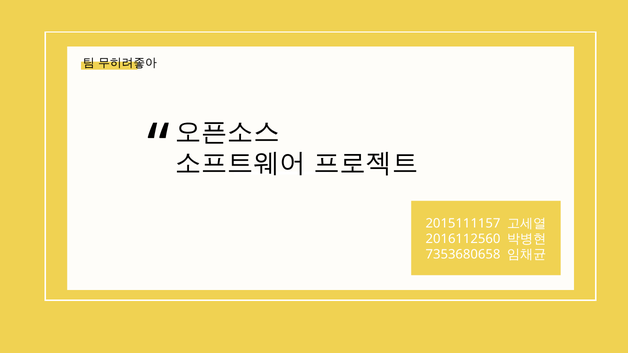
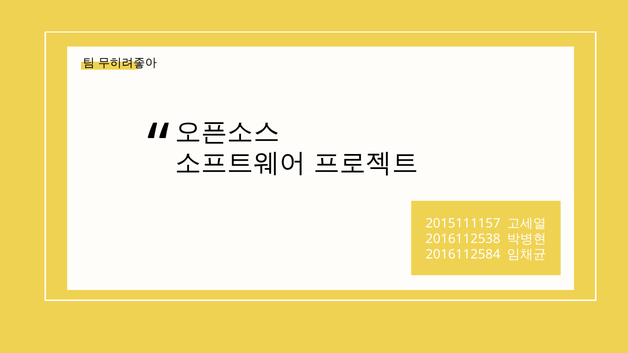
2016112560: 2016112560 -> 2016112538
7353680658: 7353680658 -> 2016112584
